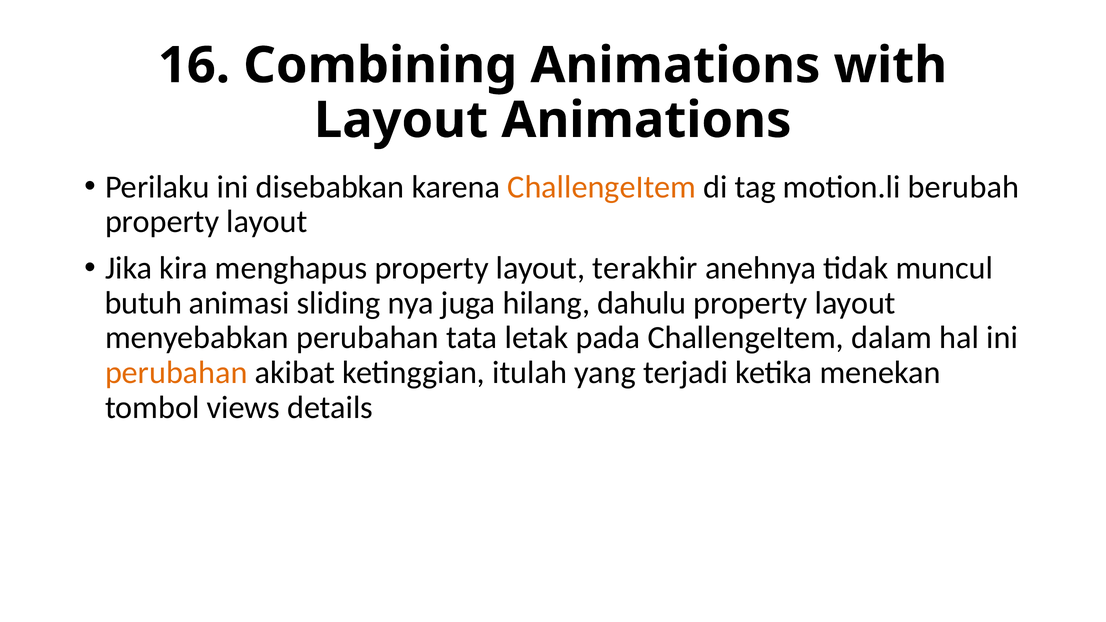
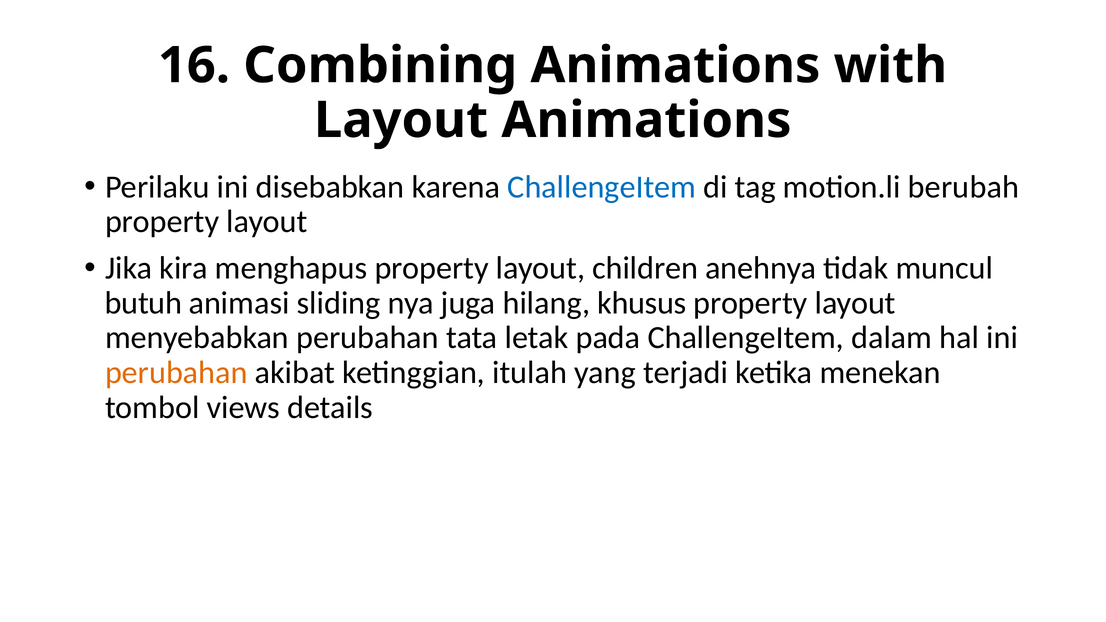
ChallengeItem at (602, 187) colour: orange -> blue
terakhir: terakhir -> children
dahulu: dahulu -> khusus
